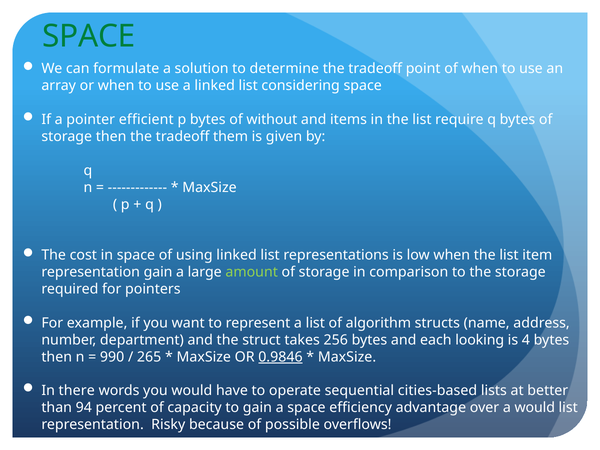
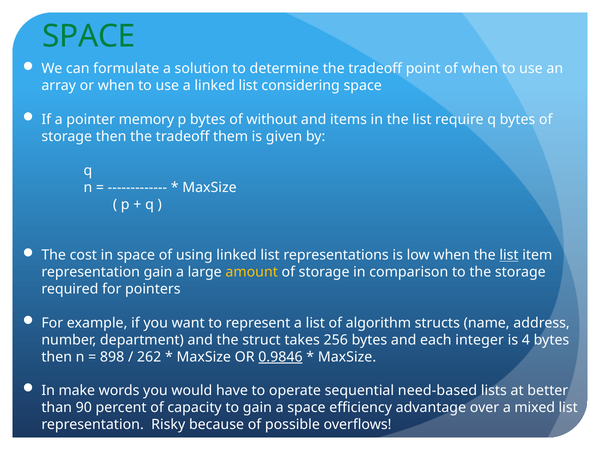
efficient: efficient -> memory
list at (509, 255) underline: none -> present
amount colour: light green -> yellow
looking: looking -> integer
990: 990 -> 898
265: 265 -> 262
there: there -> make
cities-based: cities-based -> need-based
94: 94 -> 90
a would: would -> mixed
